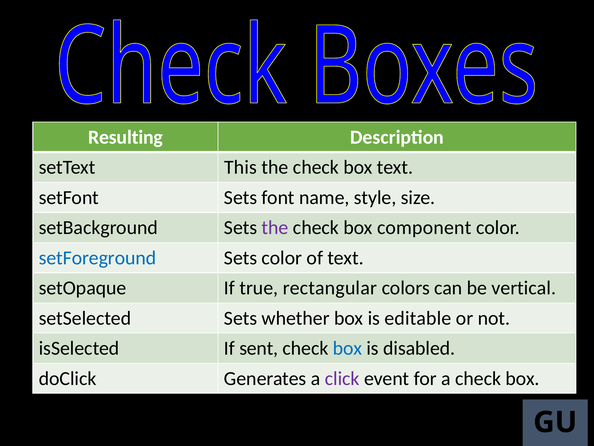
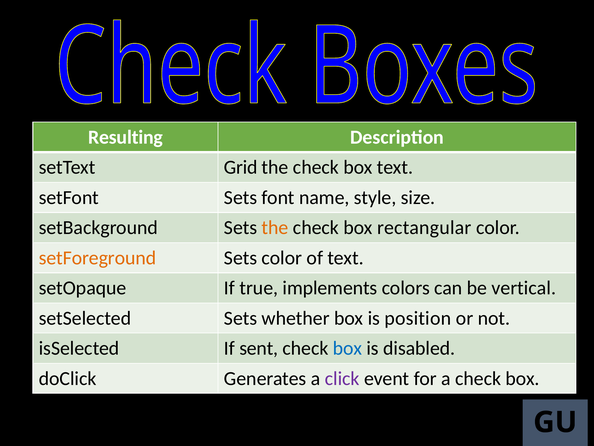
This: This -> Grid
the at (275, 228) colour: purple -> orange
component: component -> rectangular
setForeground colour: blue -> orange
rectangular: rectangular -> implements
editable: editable -> position
